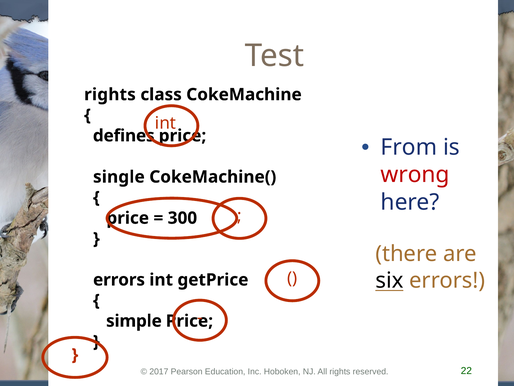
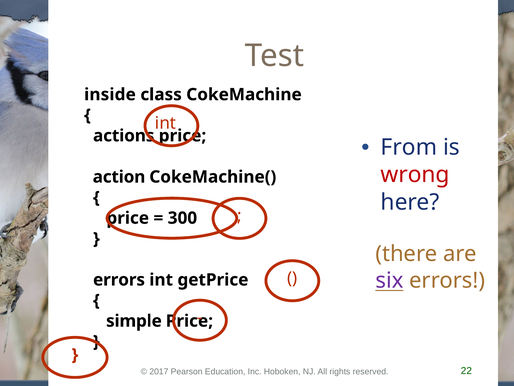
rights at (110, 94): rights -> inside
defines: defines -> actions
single: single -> action
six colour: black -> purple
